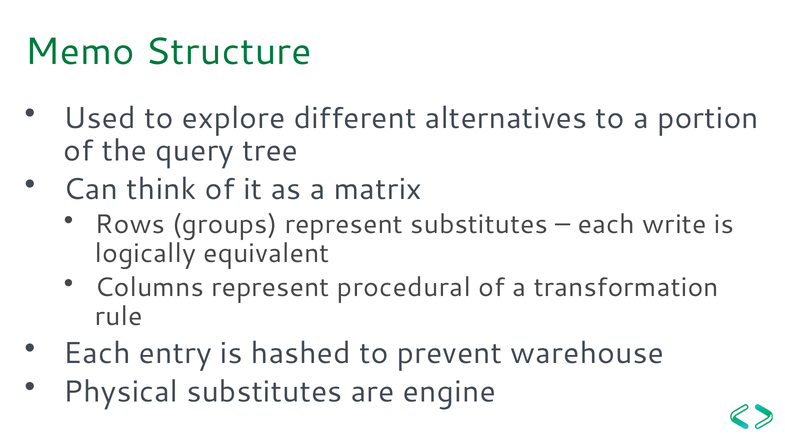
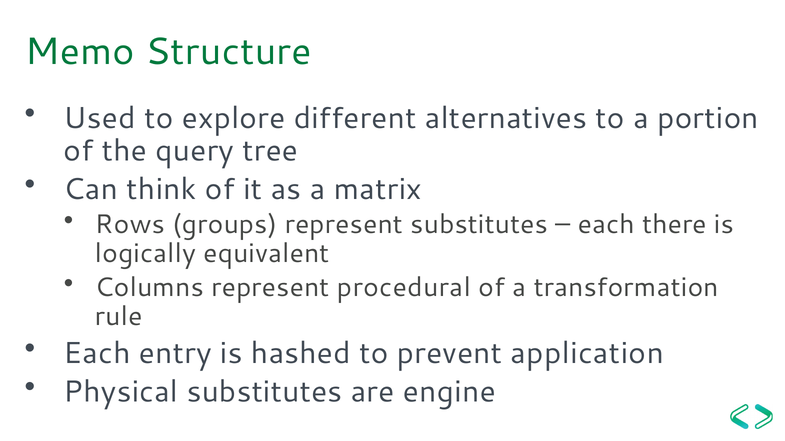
write: write -> there
warehouse: warehouse -> application
